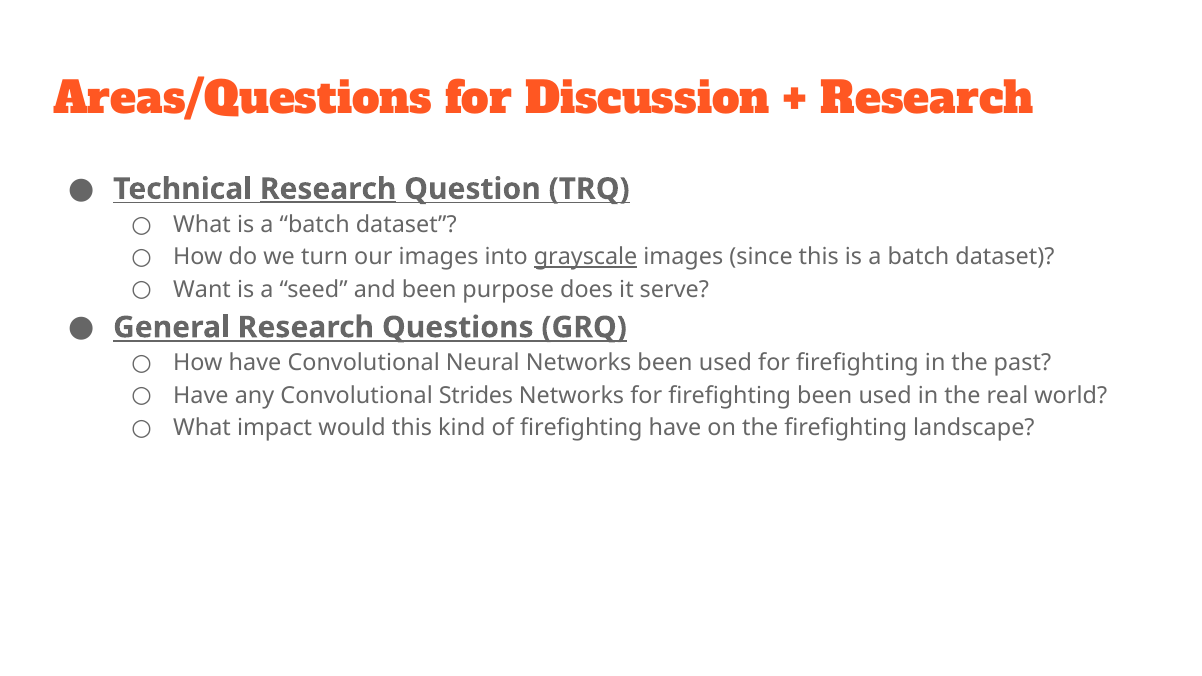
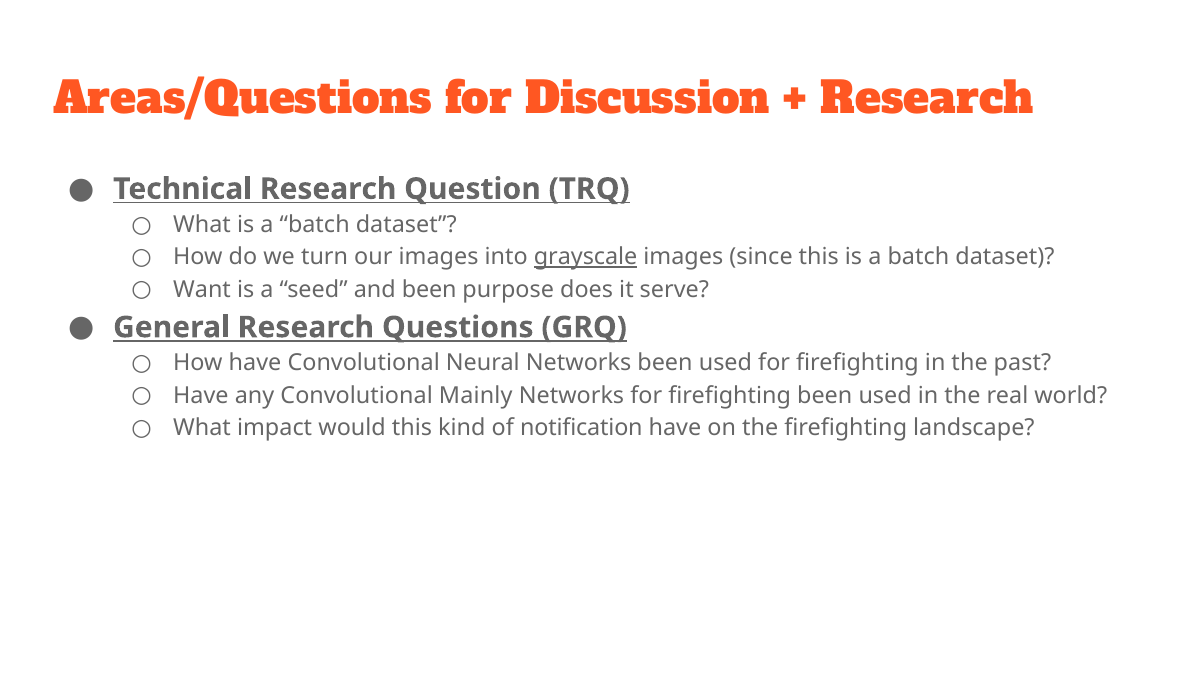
Research at (328, 189) underline: present -> none
Strides: Strides -> Mainly
of firefighting: firefighting -> notification
